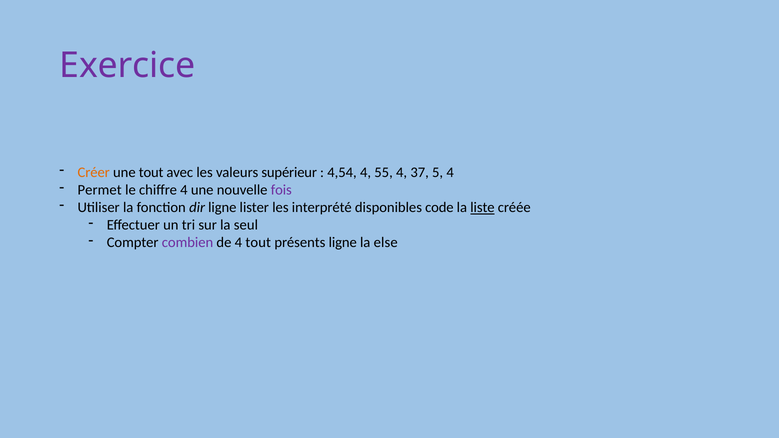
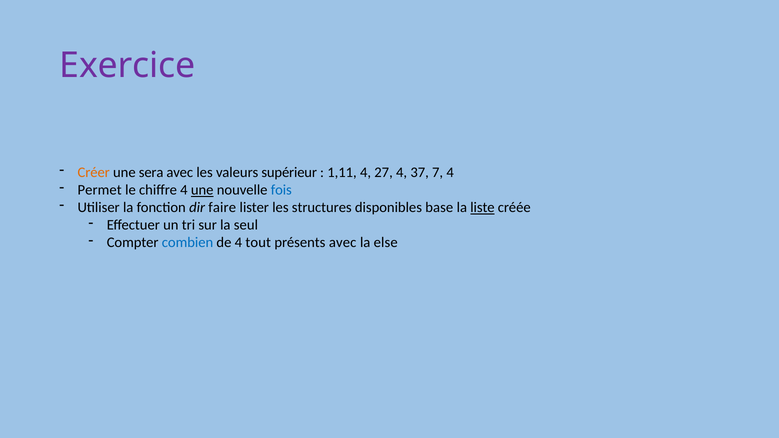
une tout: tout -> sera
4,54: 4,54 -> 1,11
55: 55 -> 27
5: 5 -> 7
une at (202, 190) underline: none -> present
fois colour: purple -> blue
dir ligne: ligne -> faire
interprété: interprété -> structures
code: code -> base
combien colour: purple -> blue
présents ligne: ligne -> avec
